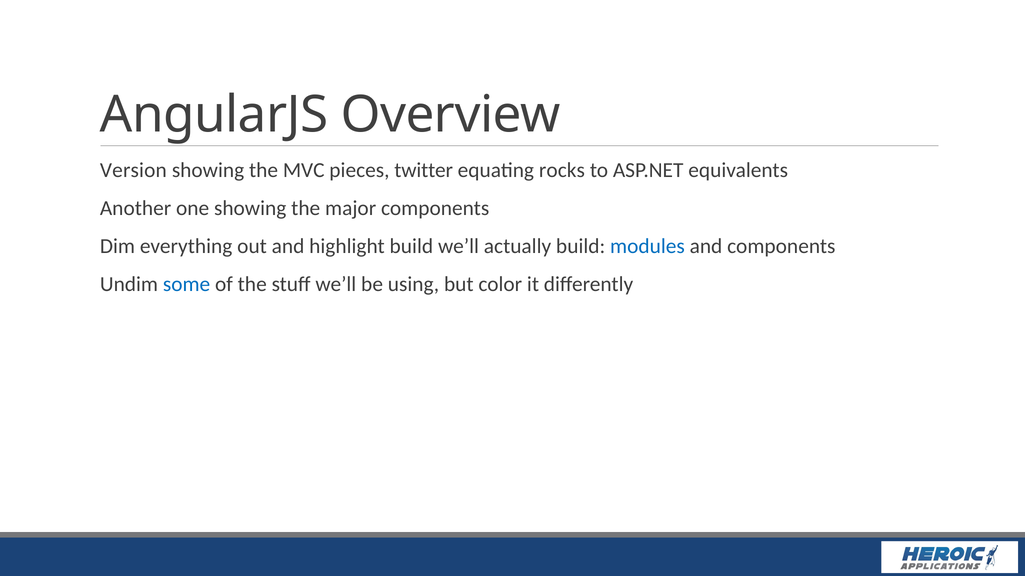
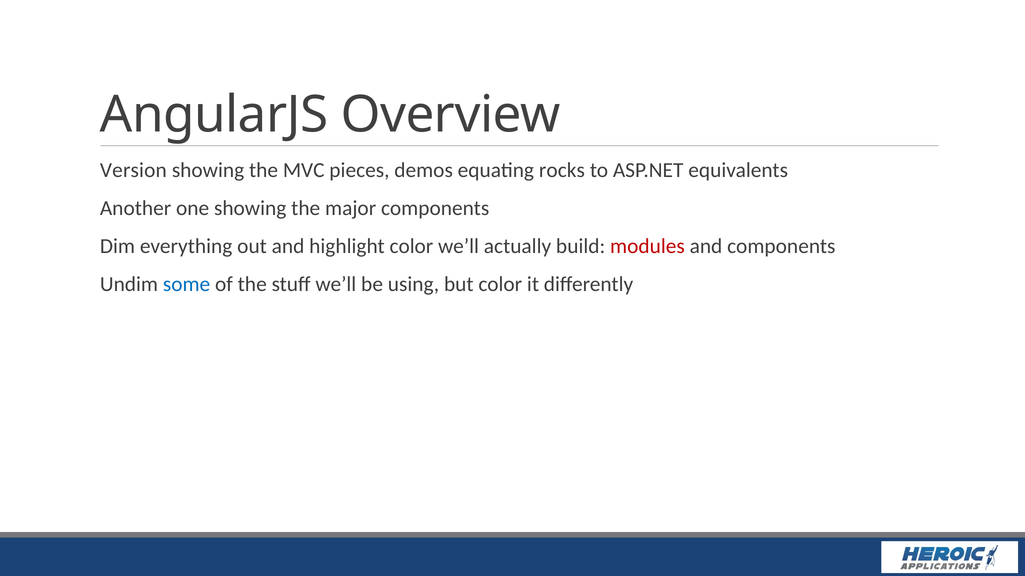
twitter: twitter -> demos
highlight build: build -> color
modules colour: blue -> red
